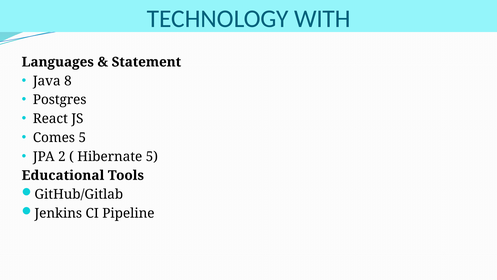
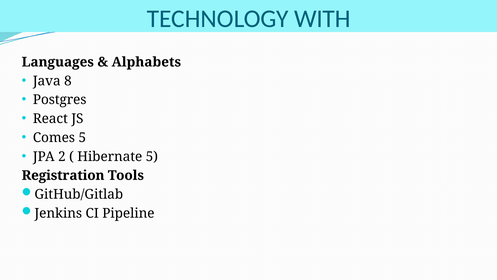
Statement: Statement -> Alphabets
Educational: Educational -> Registration
